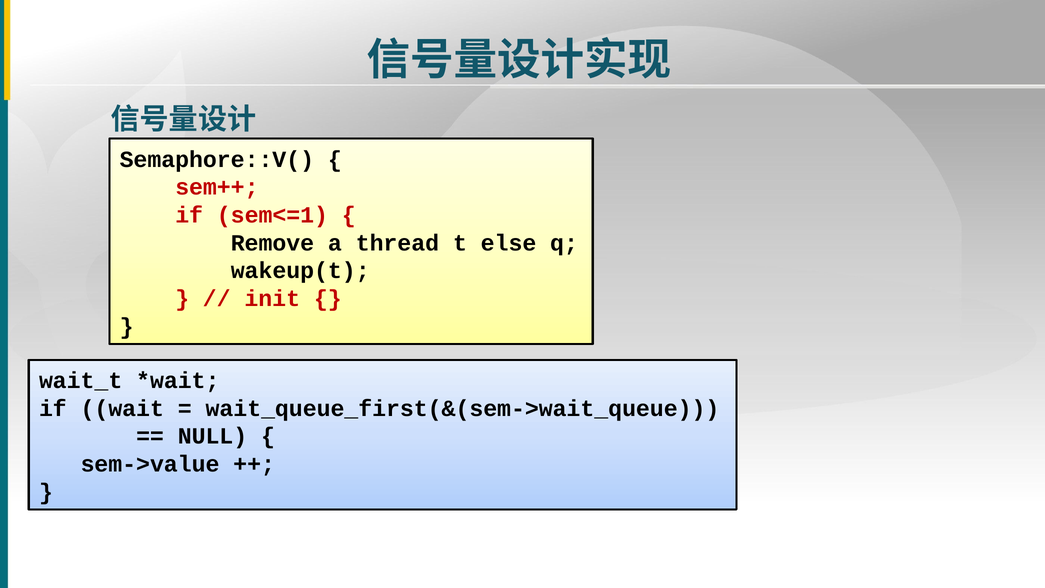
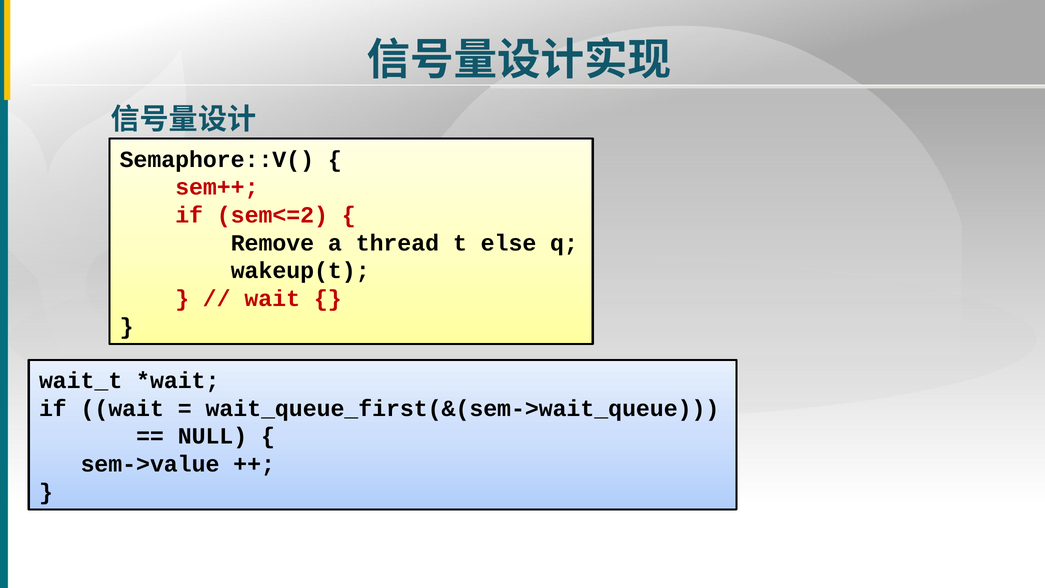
sem<=1: sem<=1 -> sem<=2
init at (272, 299): init -> wait
